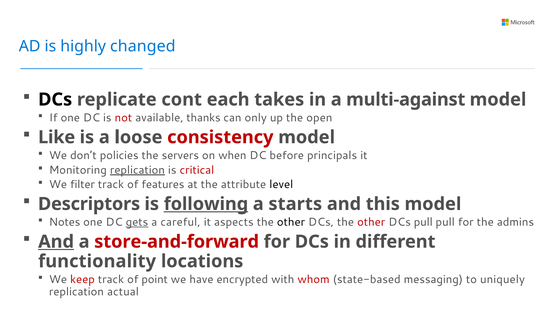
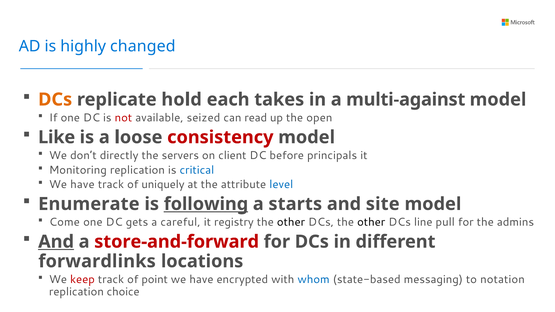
DCs at (55, 100) colour: black -> orange
cont: cont -> hold
thanks: thanks -> seized
only: only -> read
policies: policies -> directly
when: when -> client
replication at (137, 170) underline: present -> none
critical colour: red -> blue
filter at (83, 185): filter -> have
features: features -> uniquely
level colour: black -> blue
Descriptors: Descriptors -> Enumerate
this: this -> site
Notes: Notes -> Come
gets underline: present -> none
aspects: aspects -> registry
other at (371, 222) colour: red -> black
DCs pull: pull -> line
functionality: functionality -> forwardlinks
whom colour: red -> blue
uniquely: uniquely -> notation
actual: actual -> choice
